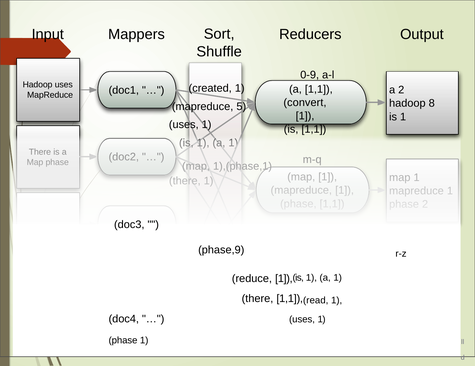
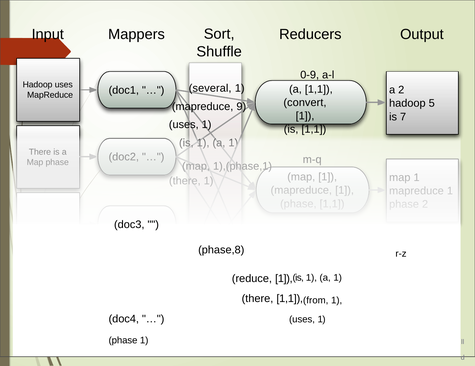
created: created -> several
8: 8 -> 5
5: 5 -> 9
1 at (403, 117): 1 -> 7
phase,9: phase,9 -> phase,8
read: read -> from
